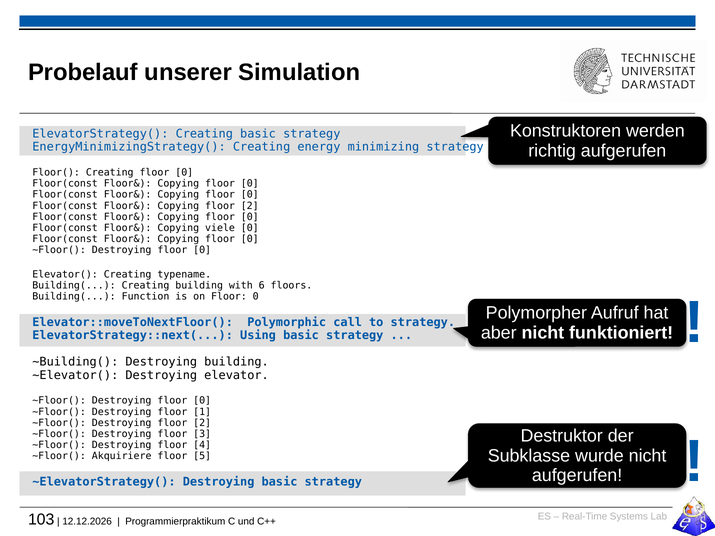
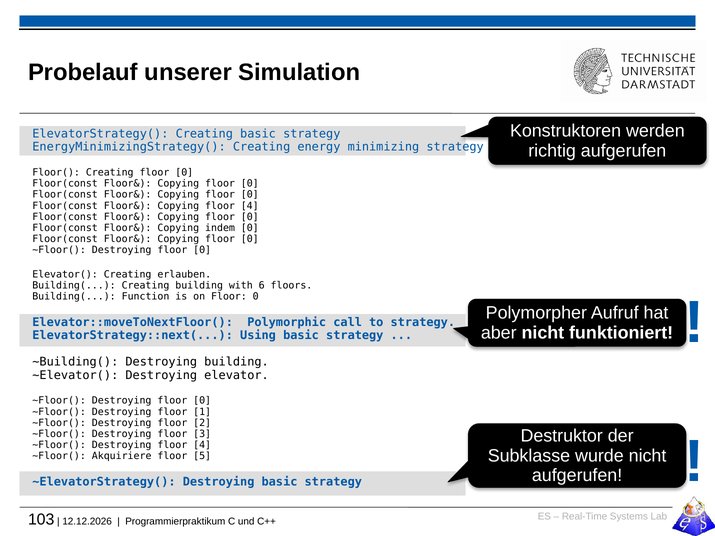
Copying floor 2: 2 -> 4
viele: viele -> indem
typename: typename -> erlauben
